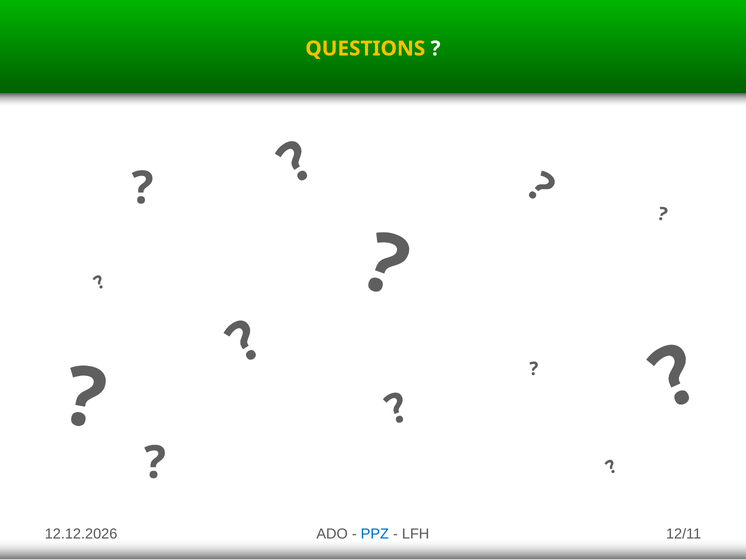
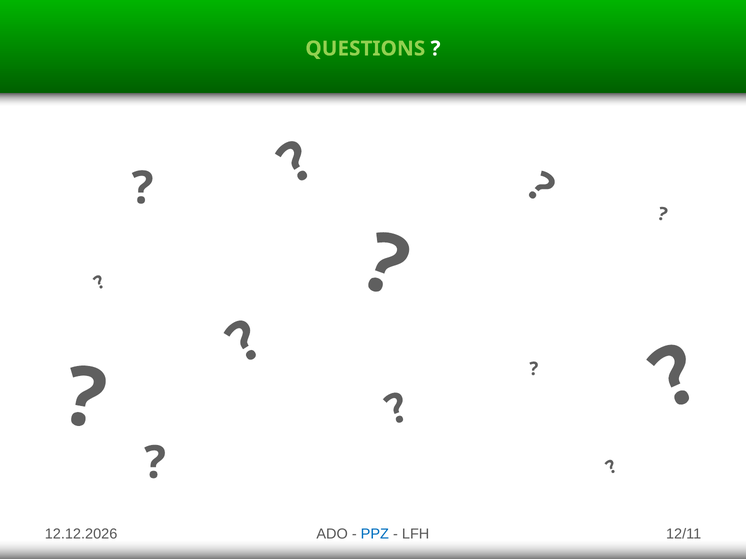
QUESTIONS colour: yellow -> light green
